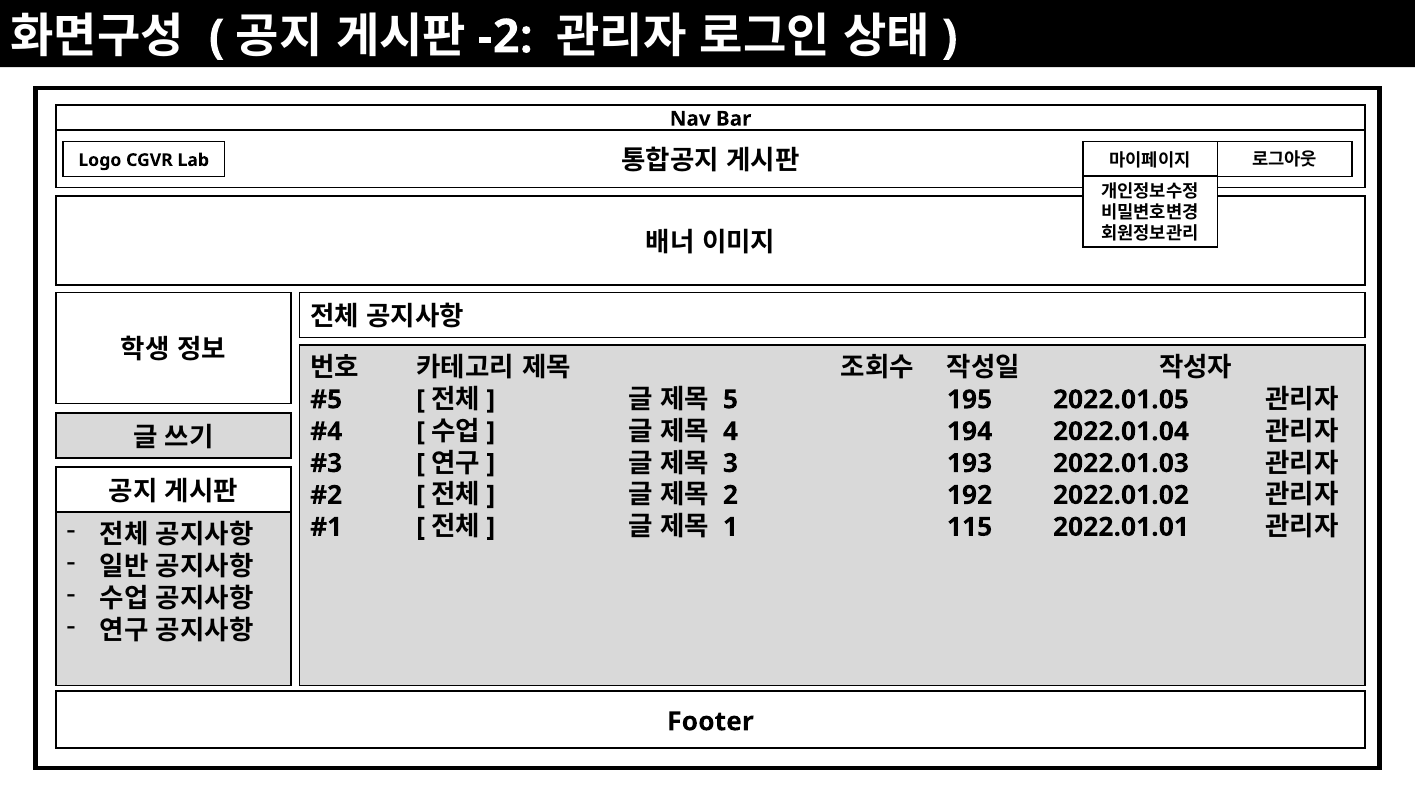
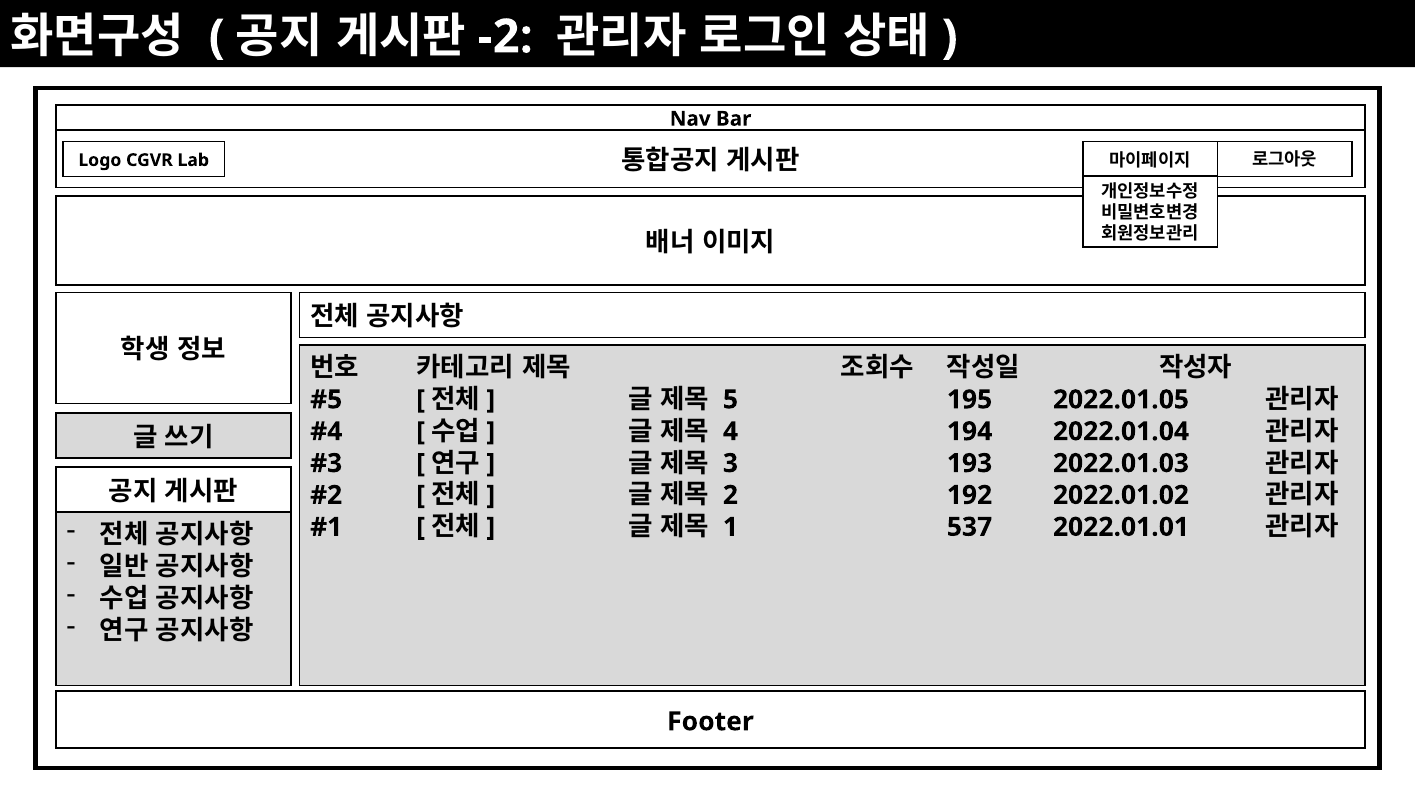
115: 115 -> 537
